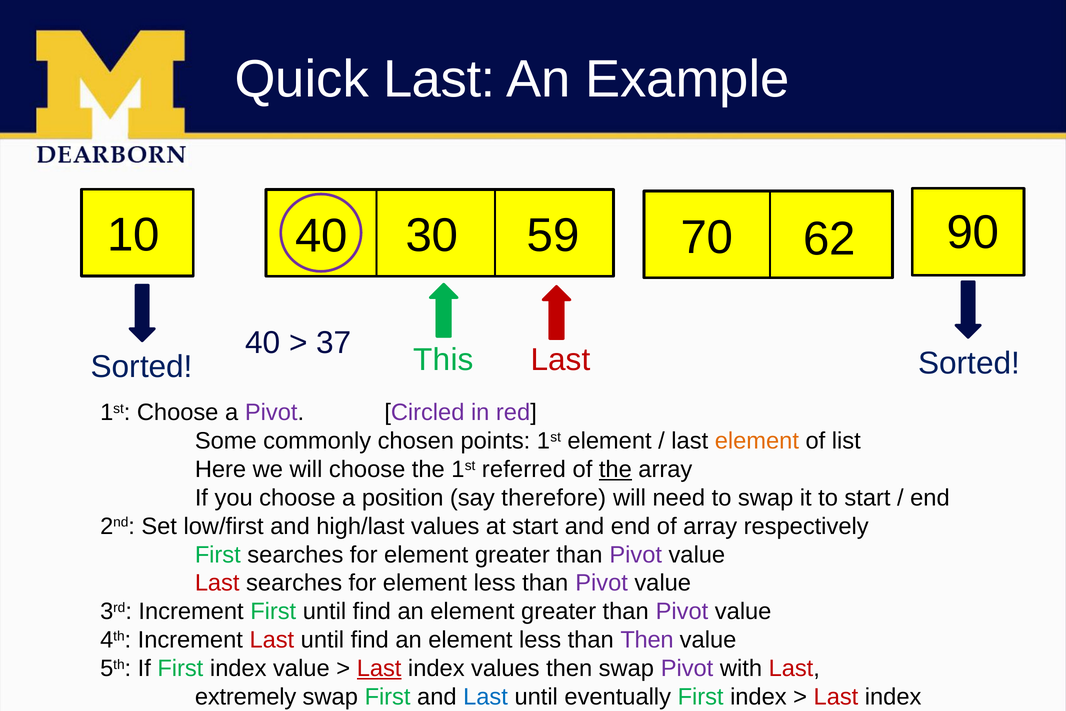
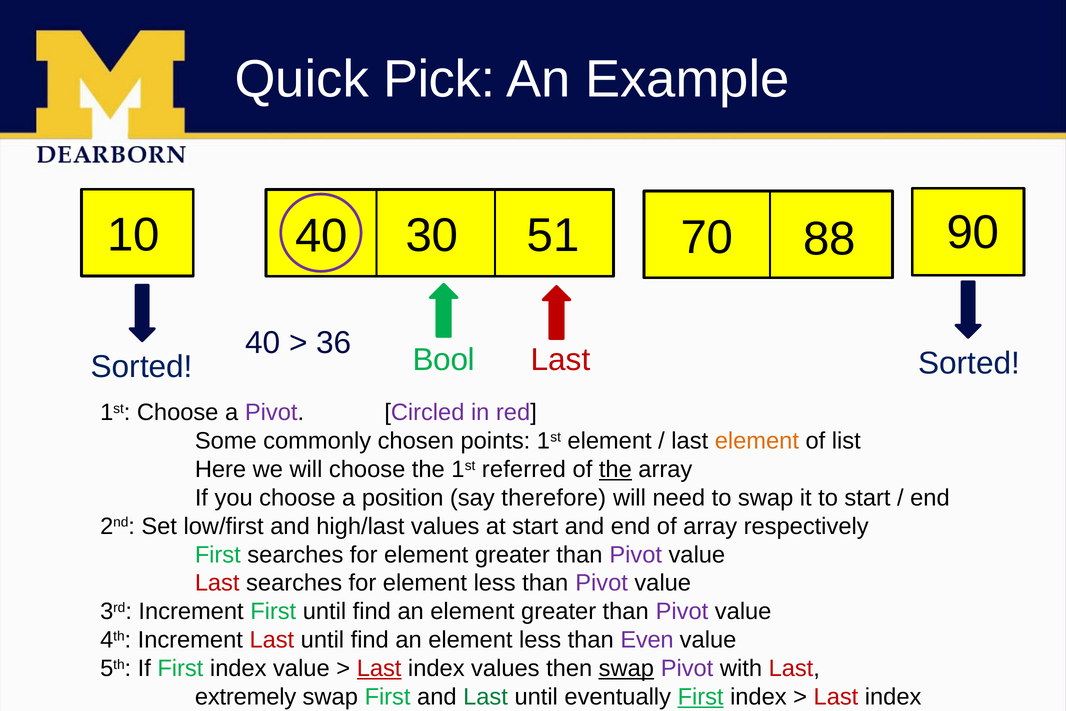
Quick Last: Last -> Pick
59: 59 -> 51
62: 62 -> 88
37: 37 -> 36
This: This -> Bool
than Then: Then -> Even
swap at (626, 668) underline: none -> present
Last at (486, 697) colour: blue -> green
First at (701, 697) underline: none -> present
